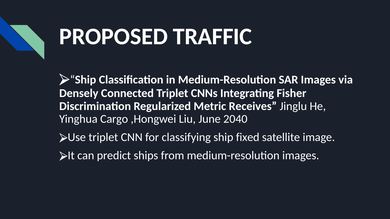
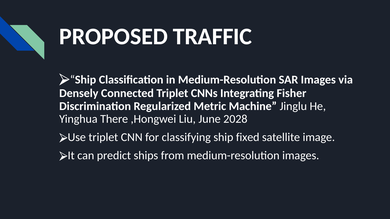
Receives: Receives -> Machine
Cargo: Cargo -> There
2040: 2040 -> 2028
